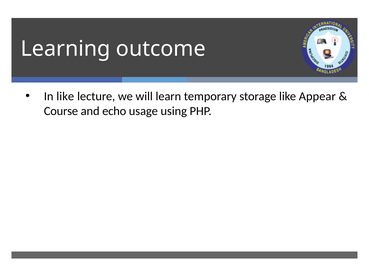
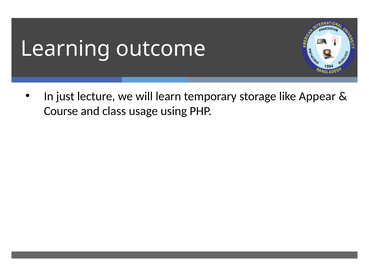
In like: like -> just
echo: echo -> class
